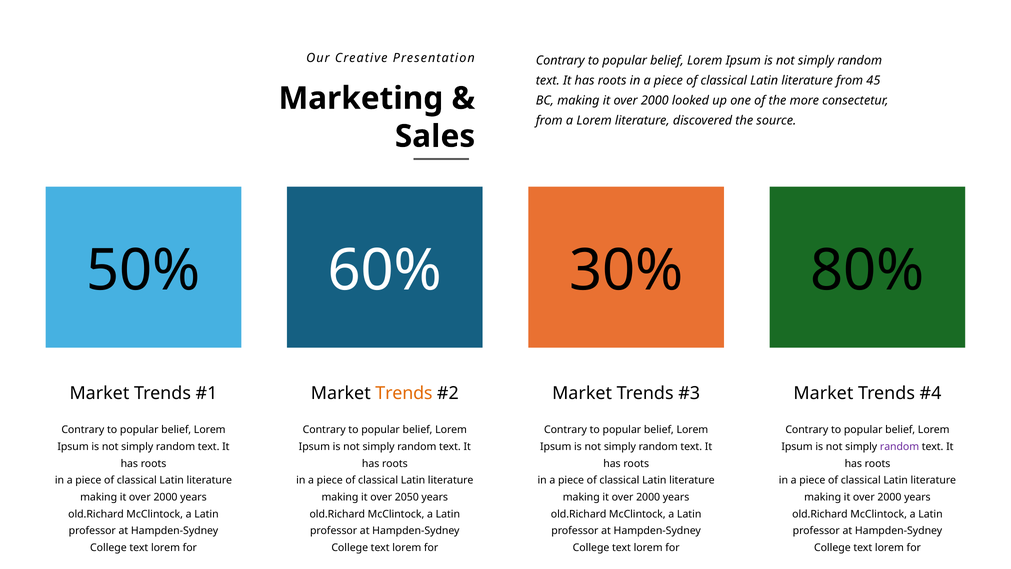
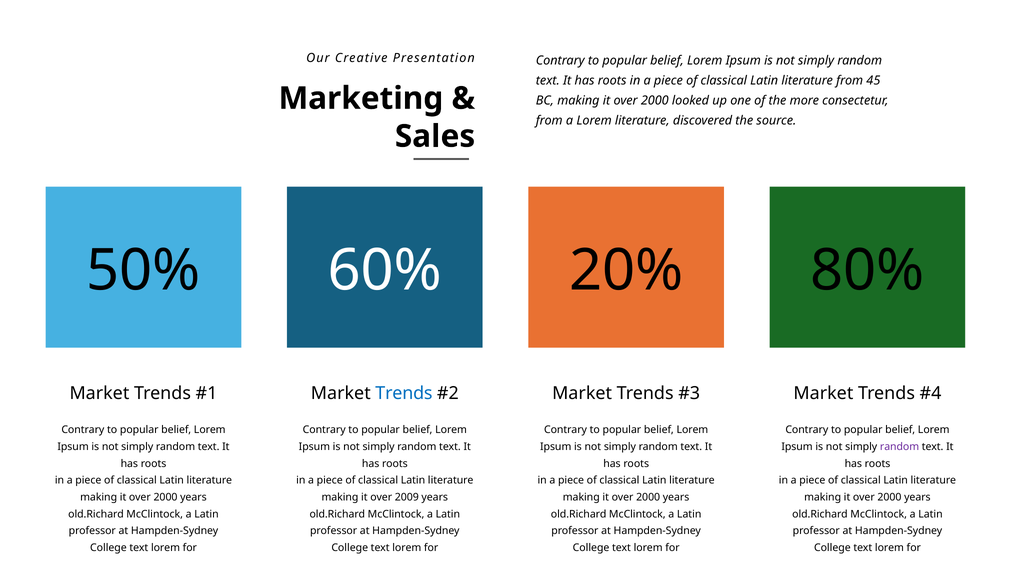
30%: 30% -> 20%
Trends at (404, 393) colour: orange -> blue
2050: 2050 -> 2009
